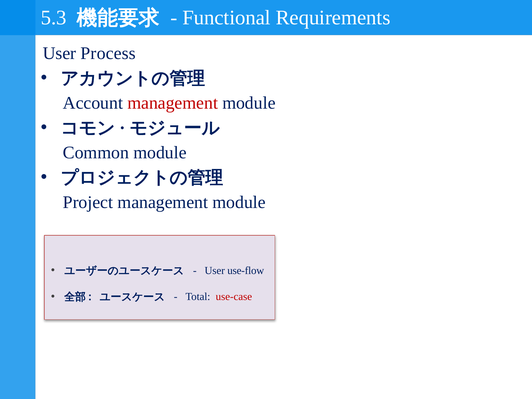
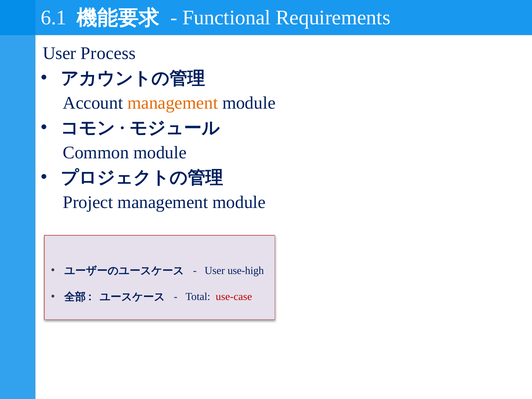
5.3: 5.3 -> 6.1
management at (173, 103) colour: red -> orange
use-flow: use-flow -> use-high
